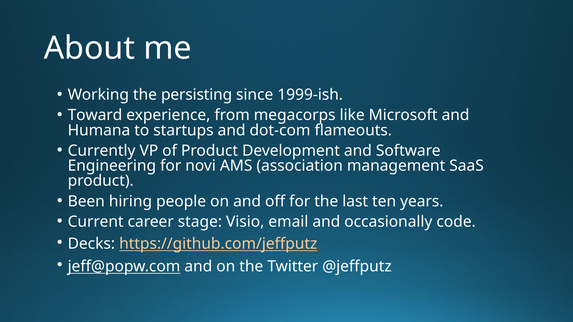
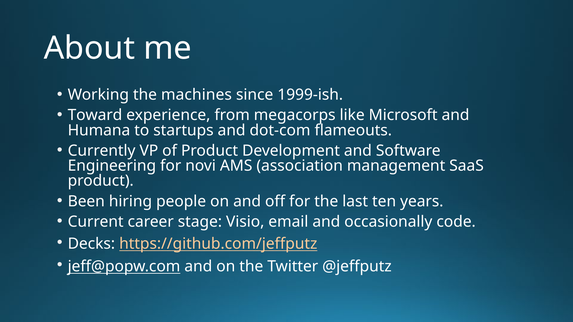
persisting: persisting -> machines
